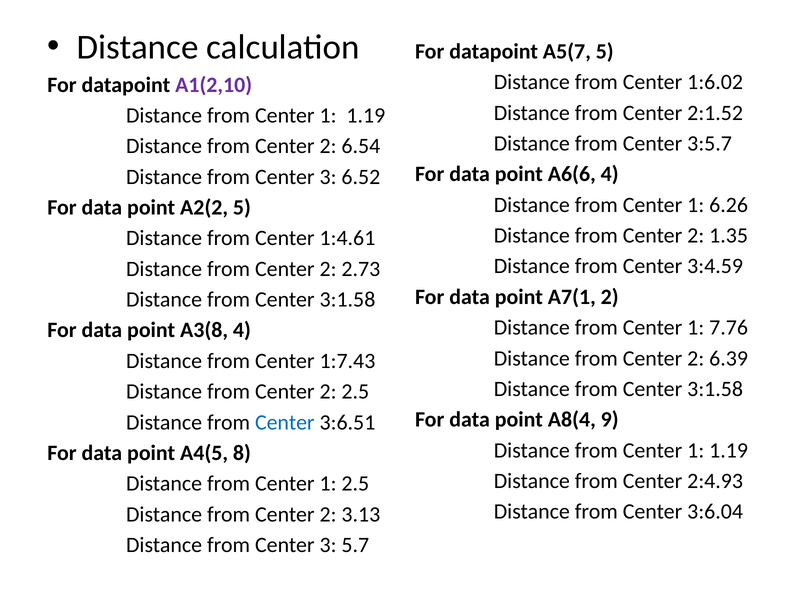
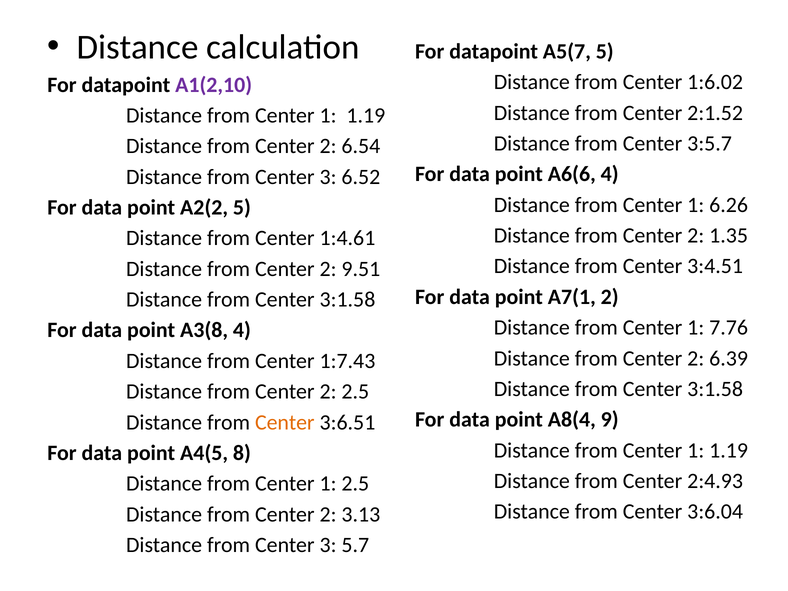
3:4.59: 3:4.59 -> 3:4.51
2.73: 2.73 -> 9.51
Center at (285, 422) colour: blue -> orange
